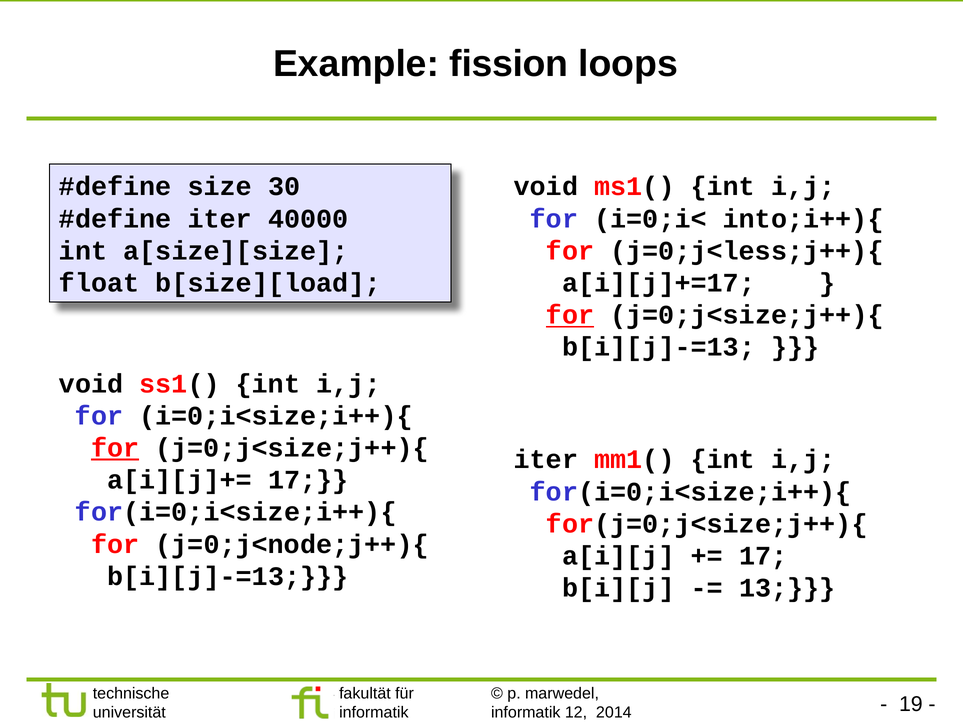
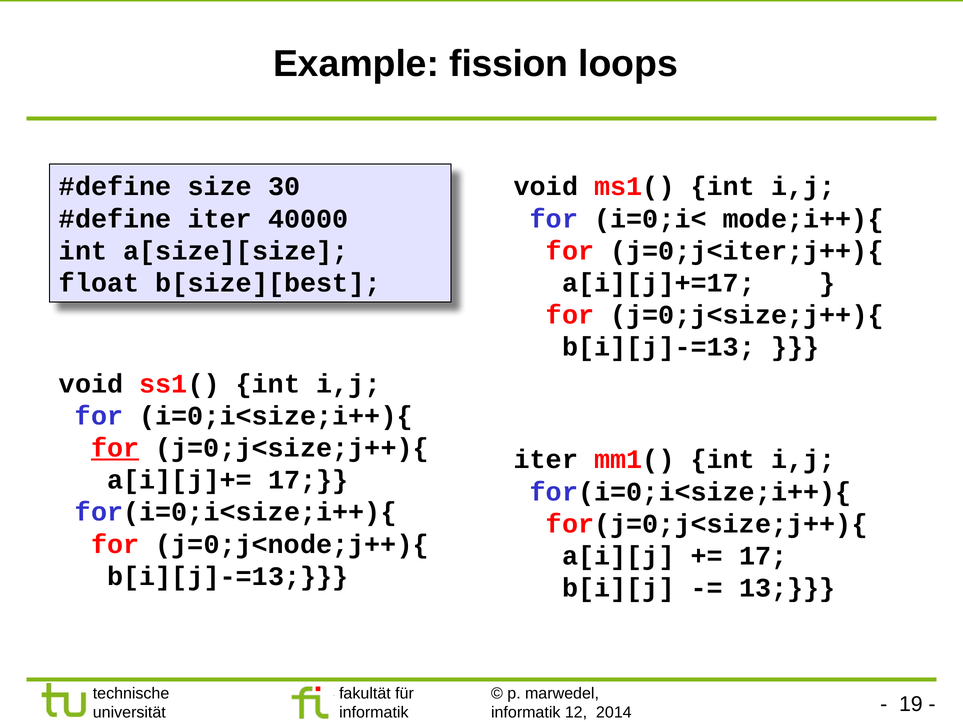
into;i++){: into;i++){ -> mode;i++){
j=0;j<less;j++){: j=0;j<less;j++){ -> j=0;j<iter;j++){
b[size][load: b[size][load -> b[size][best
for at (570, 315) underline: present -> none
